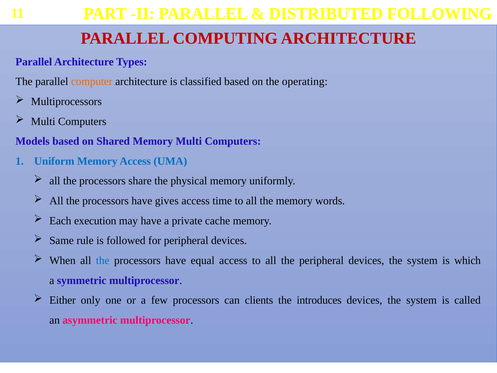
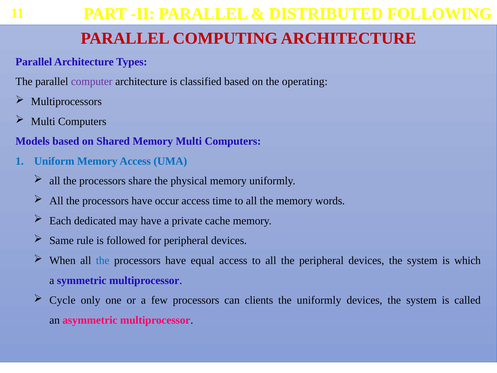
computer colour: orange -> purple
gives: gives -> occur
execution: execution -> dedicated
Either: Either -> Cycle
the introduces: introduces -> uniformly
